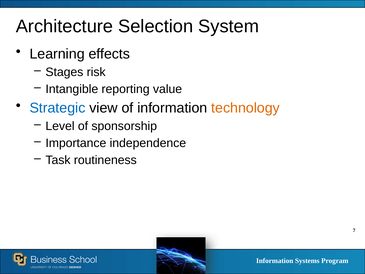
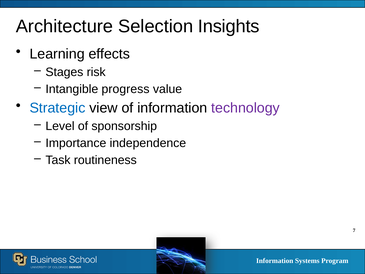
System: System -> Insights
reporting: reporting -> progress
technology colour: orange -> purple
